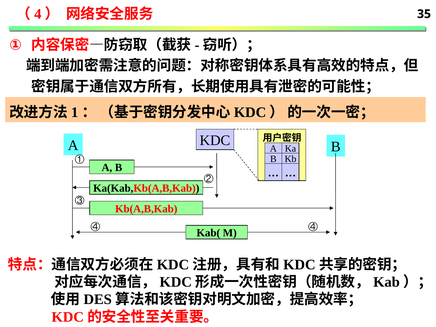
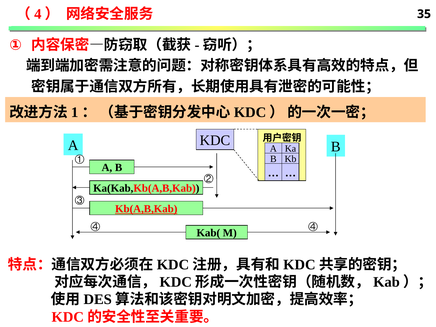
Kb(A,B,Kab underline: none -> present
